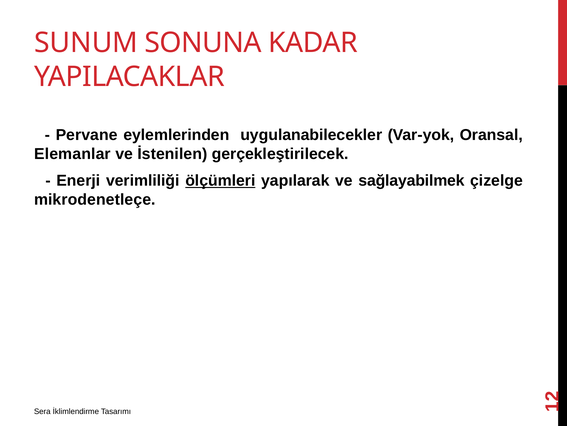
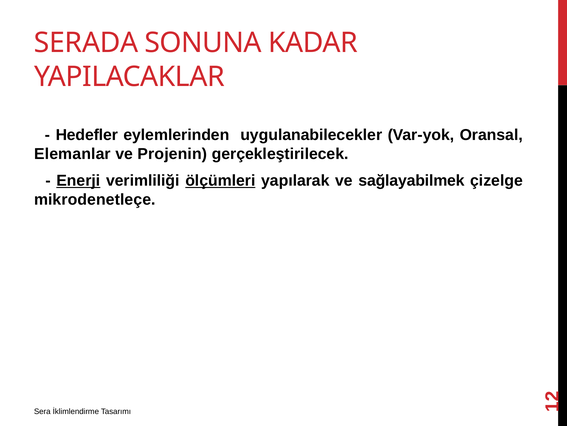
SUNUM: SUNUM -> SERADA
Pervane: Pervane -> Hedefler
İstenilen: İstenilen -> Projenin
Enerji underline: none -> present
